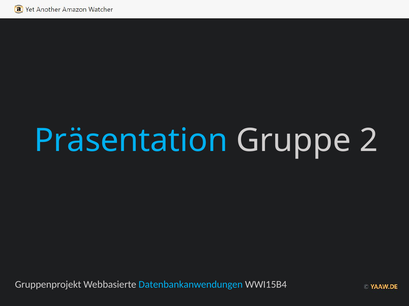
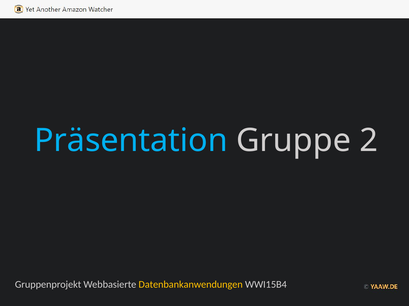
Datenbankanwendungen colour: light blue -> yellow
